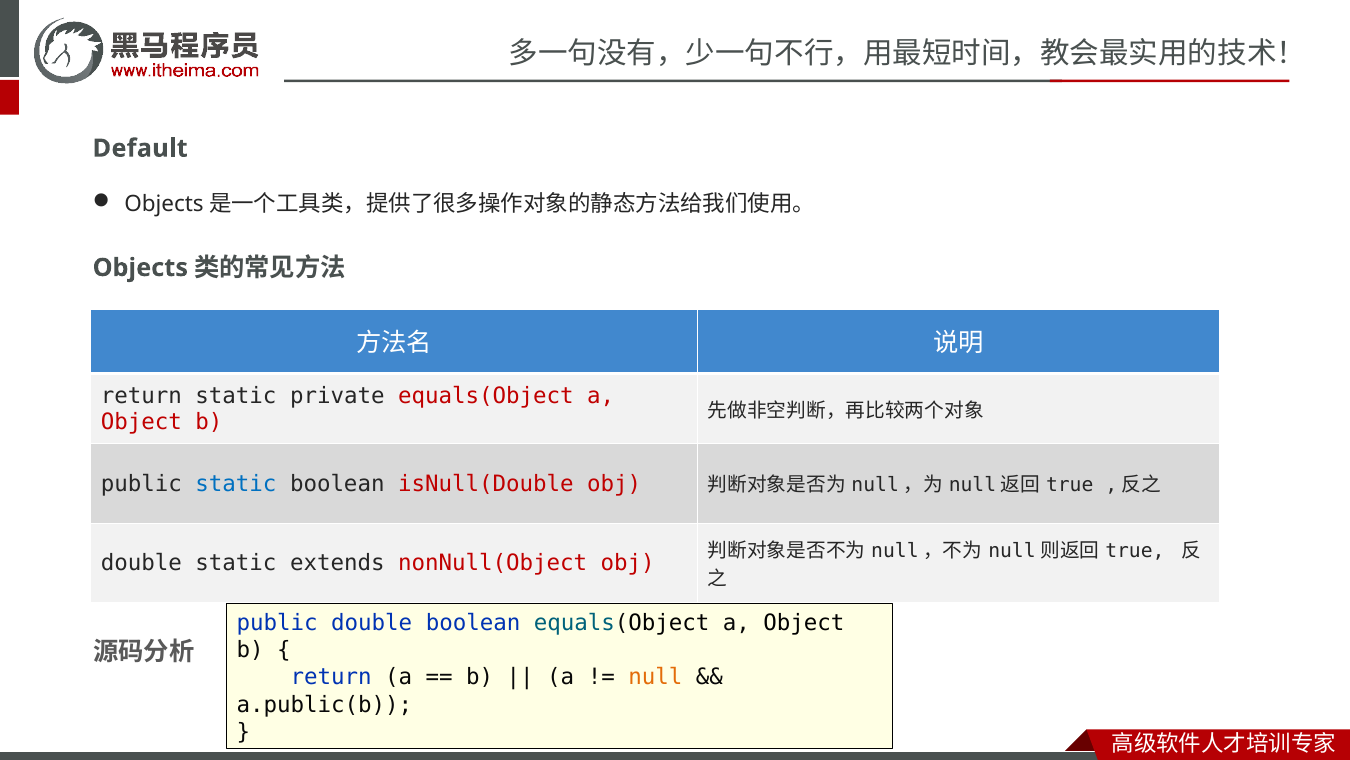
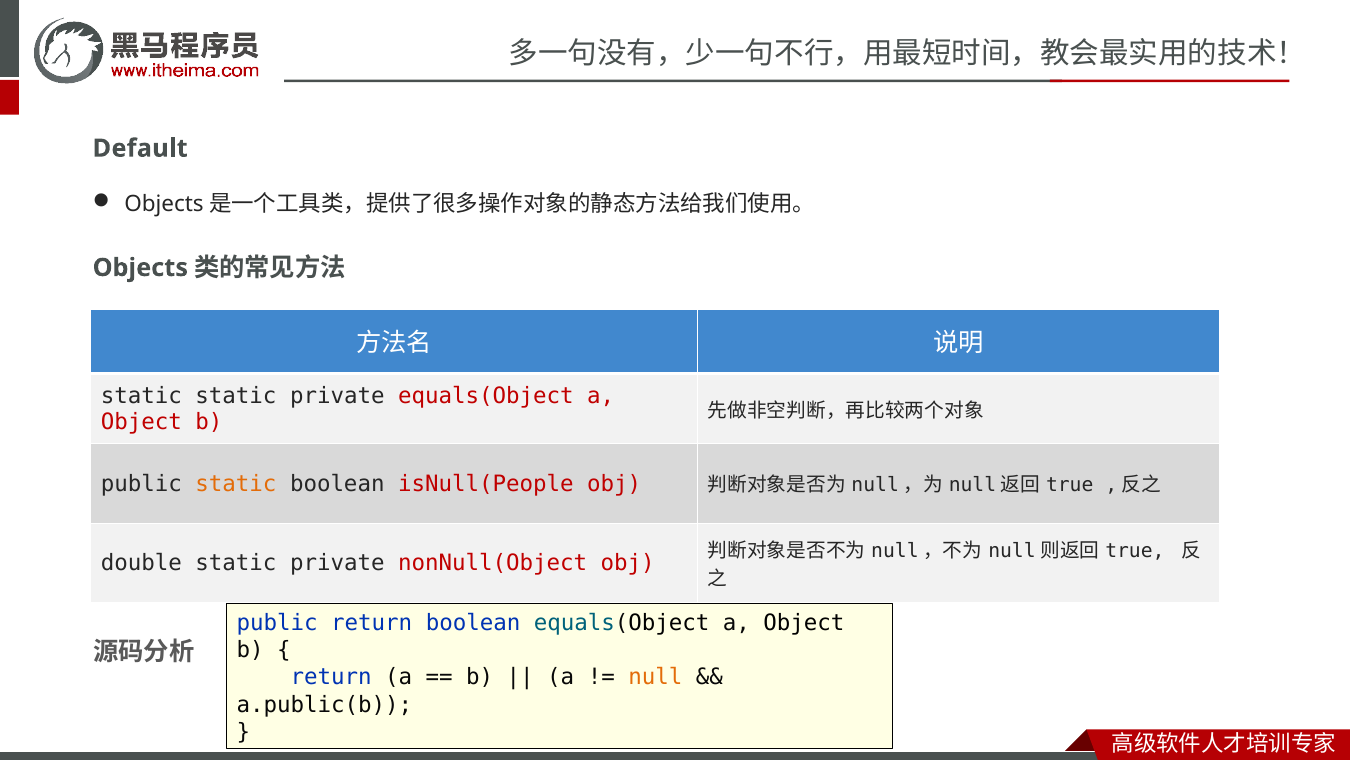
return at (141, 396): return -> static
static at (236, 483) colour: blue -> orange
isNull(Double: isNull(Double -> isNull(People
extends at (337, 563): extends -> private
public double: double -> return
